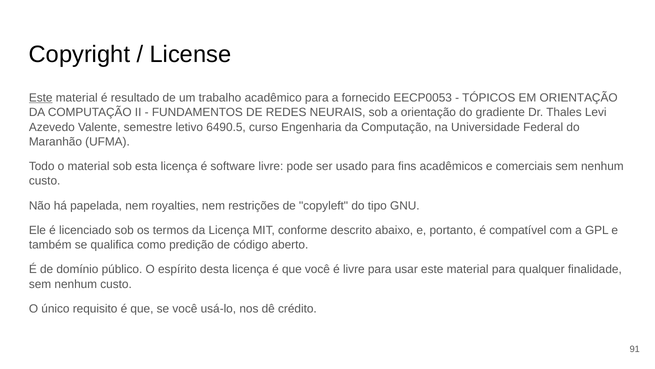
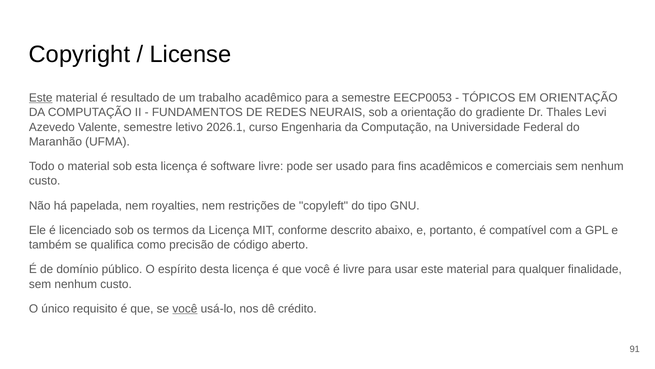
a fornecido: fornecido -> semestre
6490.5: 6490.5 -> 2026.1
predição: predição -> precisão
você at (185, 308) underline: none -> present
